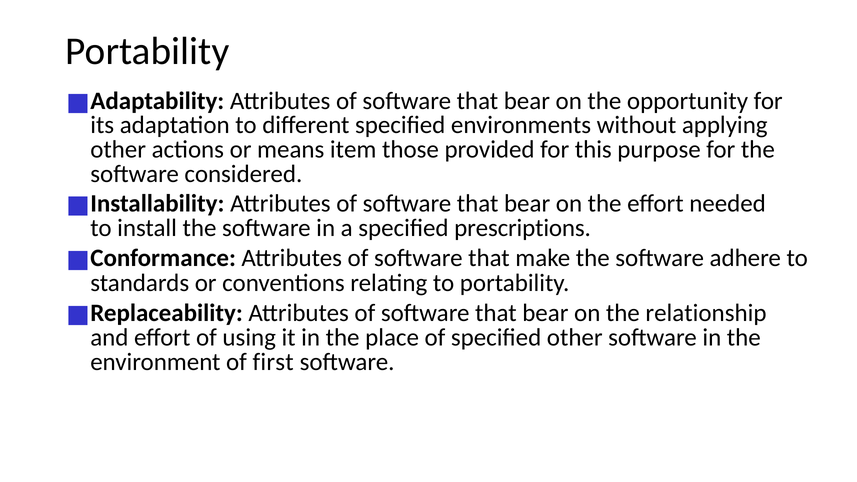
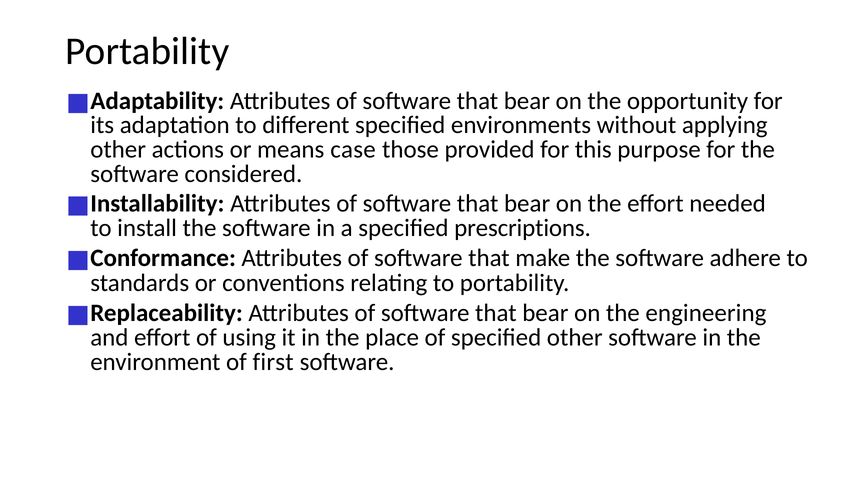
item: item -> case
relationship: relationship -> engineering
